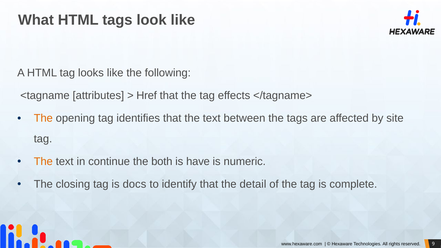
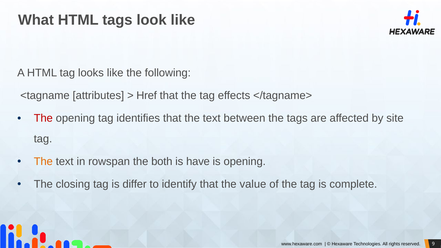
The at (43, 118) colour: orange -> red
continue: continue -> rowspan
is numeric: numeric -> opening
docs: docs -> differ
detail: detail -> value
